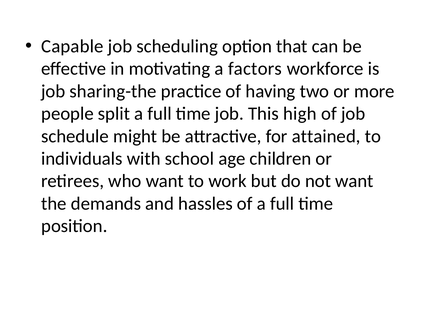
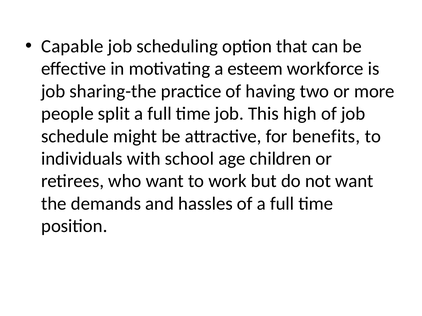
factors: factors -> esteem
attained: attained -> benefits
